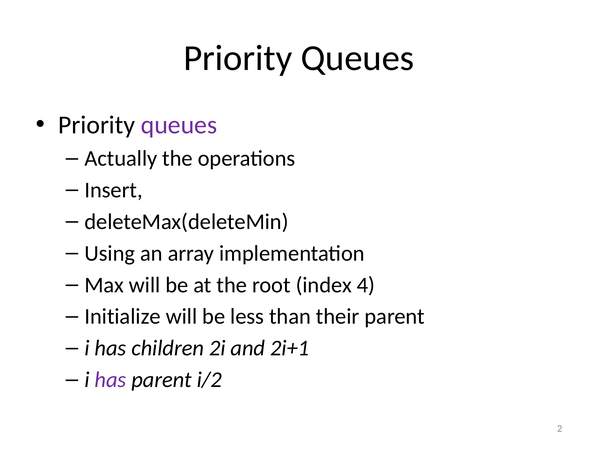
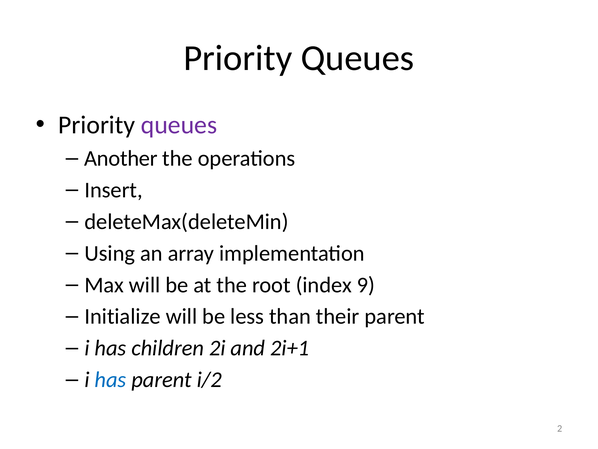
Actually: Actually -> Another
4: 4 -> 9
has at (111, 379) colour: purple -> blue
